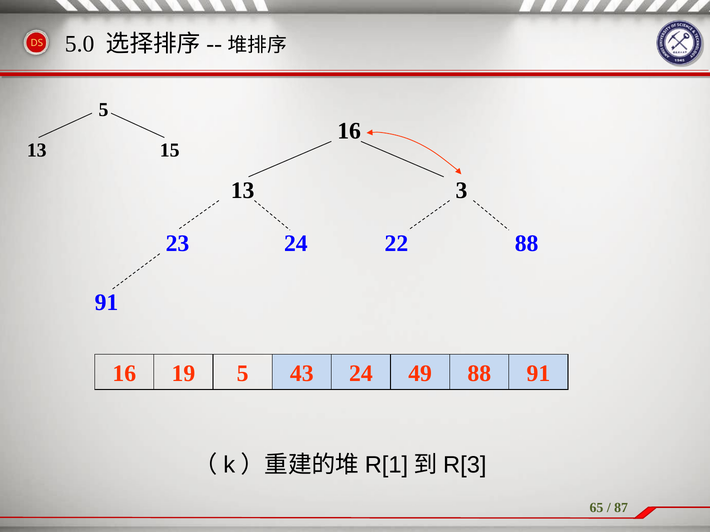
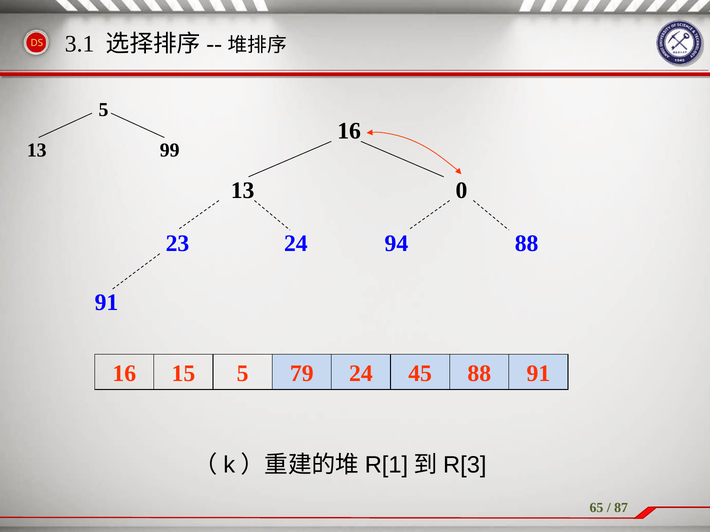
5.0: 5.0 -> 3.1
15: 15 -> 99
3: 3 -> 0
22: 22 -> 94
19: 19 -> 15
43: 43 -> 79
49: 49 -> 45
